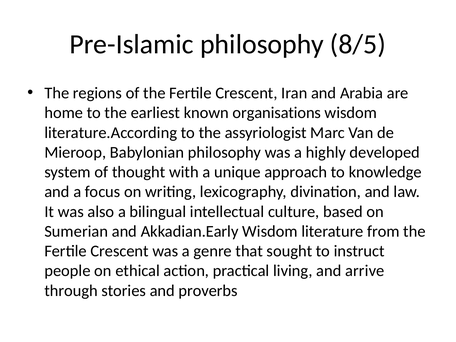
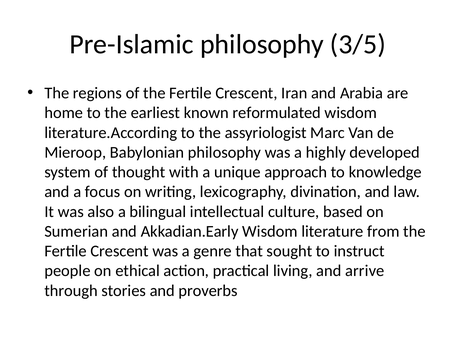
8/5: 8/5 -> 3/5
organisations: organisations -> reformulated
